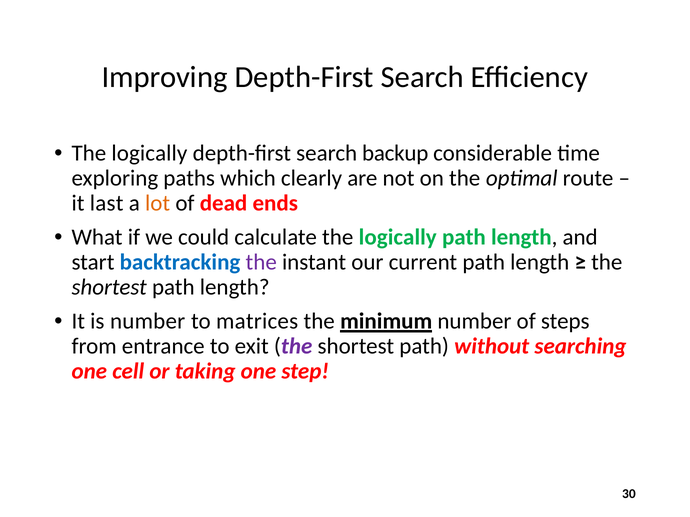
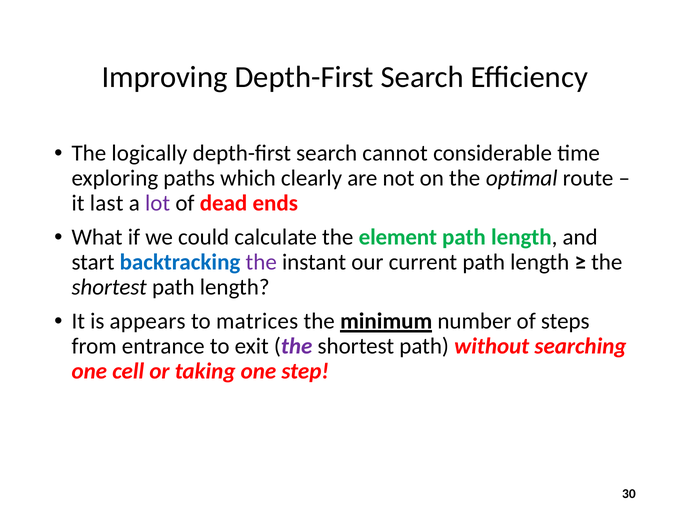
backup: backup -> cannot
lot colour: orange -> purple
calculate the logically: logically -> element
is number: number -> appears
